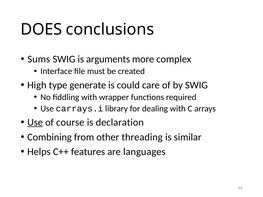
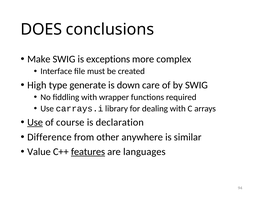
Sums: Sums -> Make
arguments: arguments -> exceptions
could: could -> down
Combining: Combining -> Difference
threading: threading -> anywhere
Helps: Helps -> Value
features underline: none -> present
